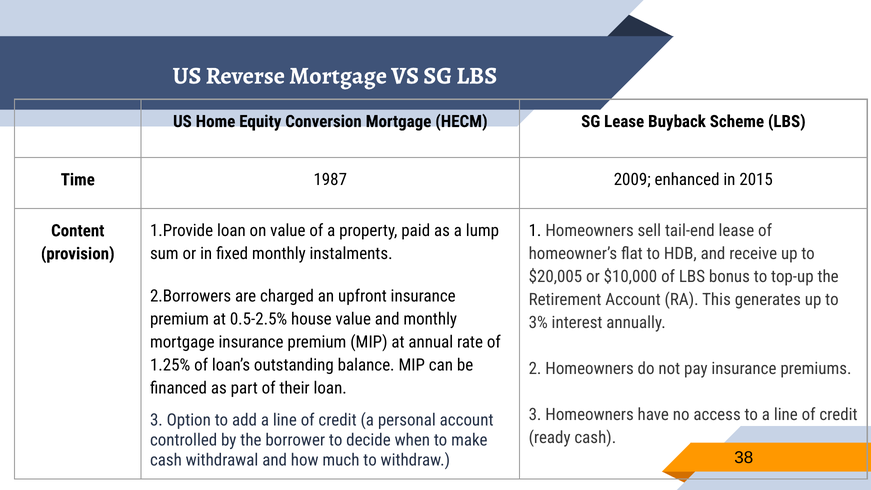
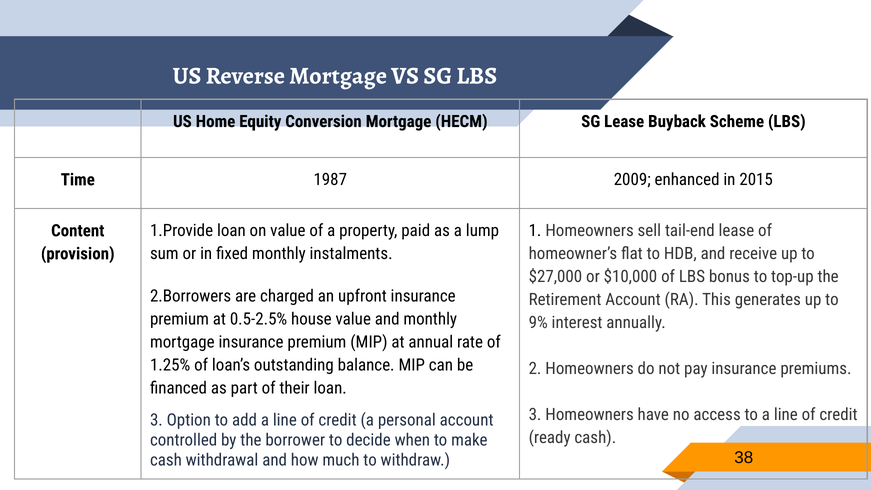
$20,005: $20,005 -> $27,000
3%: 3% -> 9%
